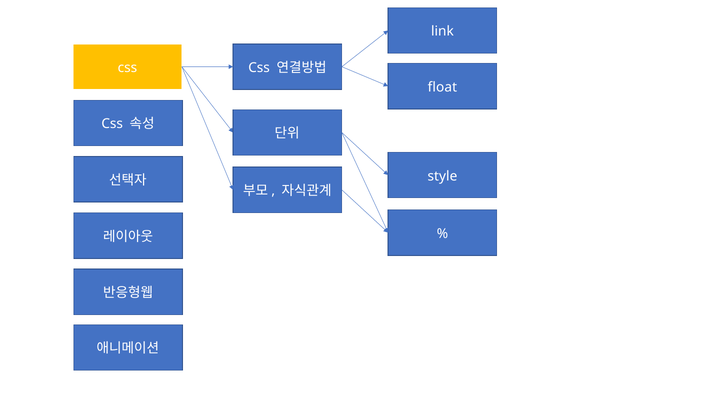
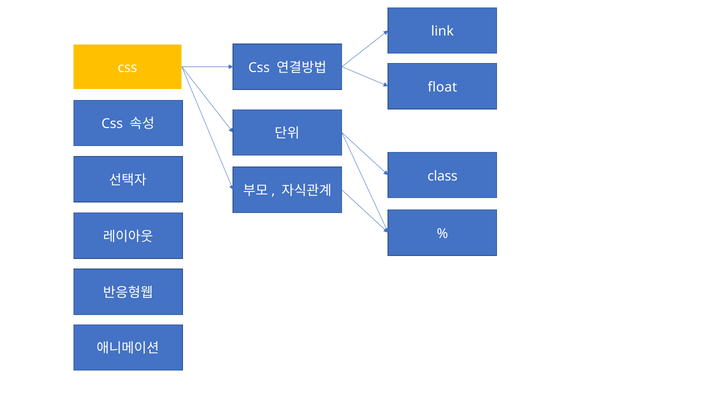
style: style -> class
